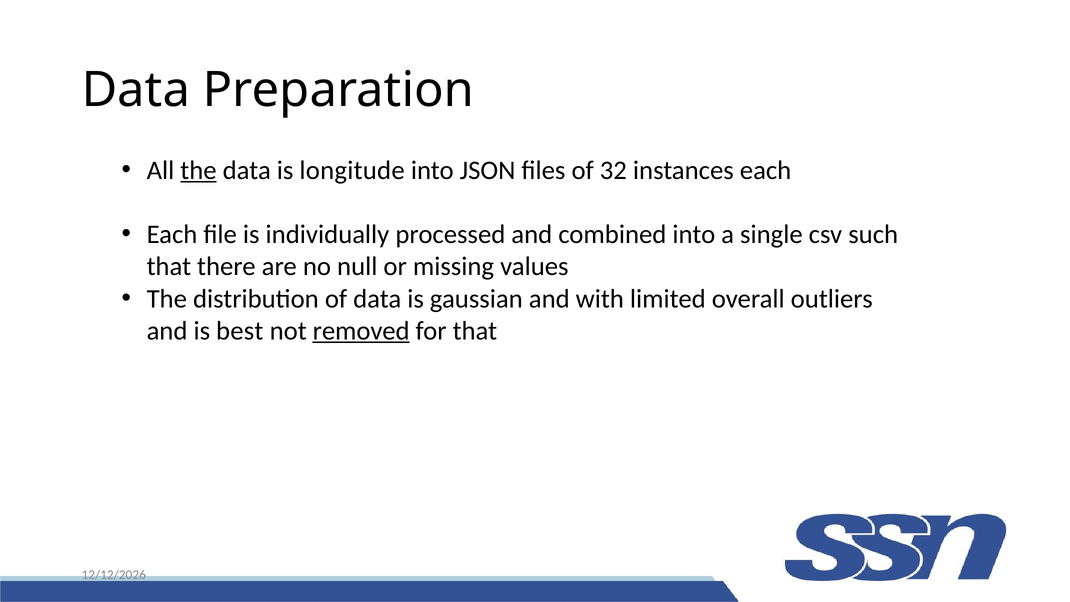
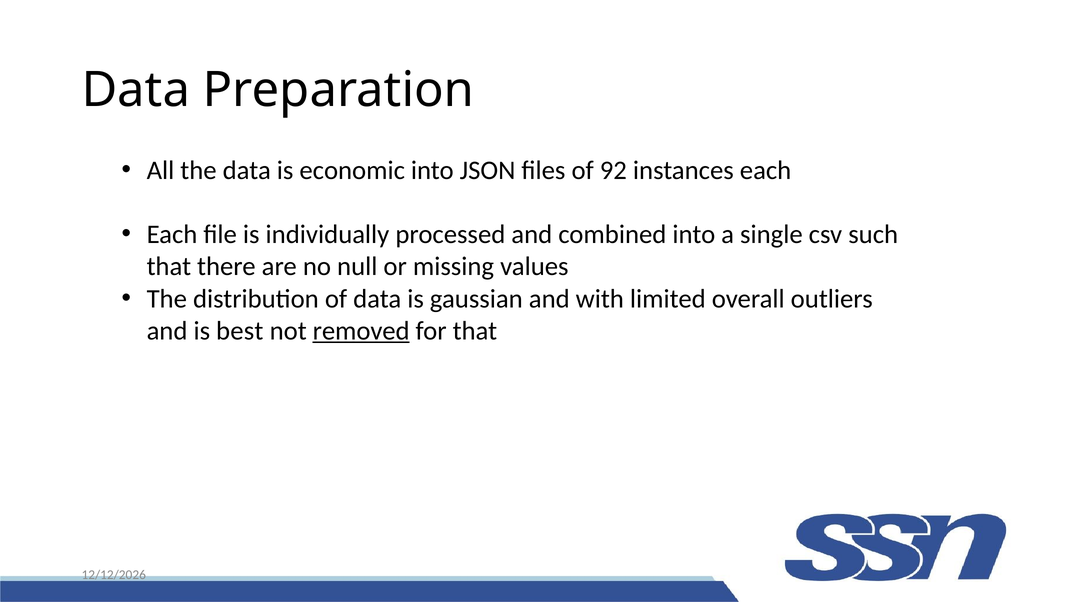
the at (198, 170) underline: present -> none
longitude: longitude -> economic
32: 32 -> 92
